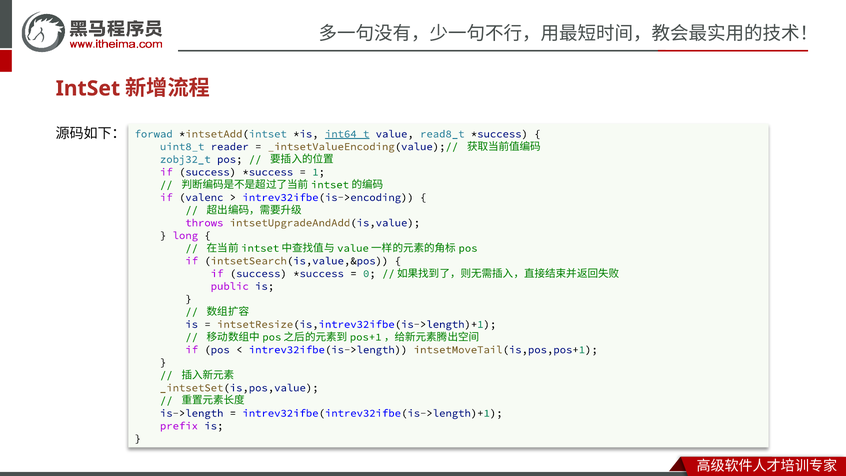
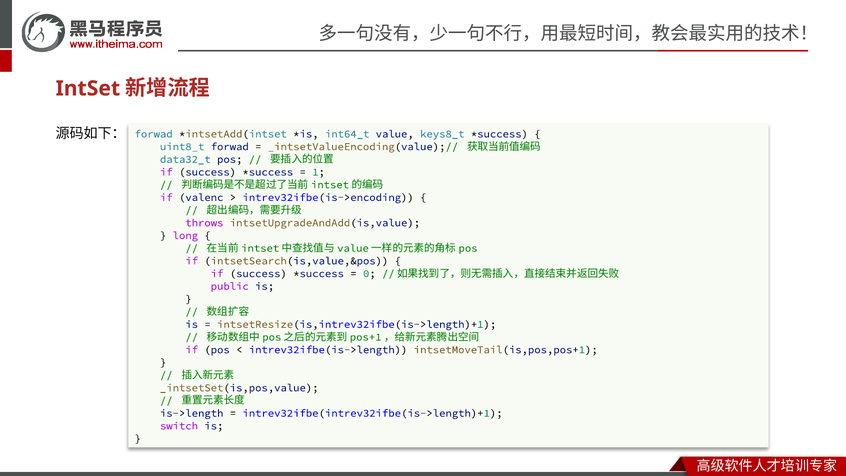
int64_t underline: present -> none
read8_t: read8_t -> keys8_t
uint8_t reader: reader -> forwad
zobj32_t: zobj32_t -> data32_t
prefix: prefix -> switch
